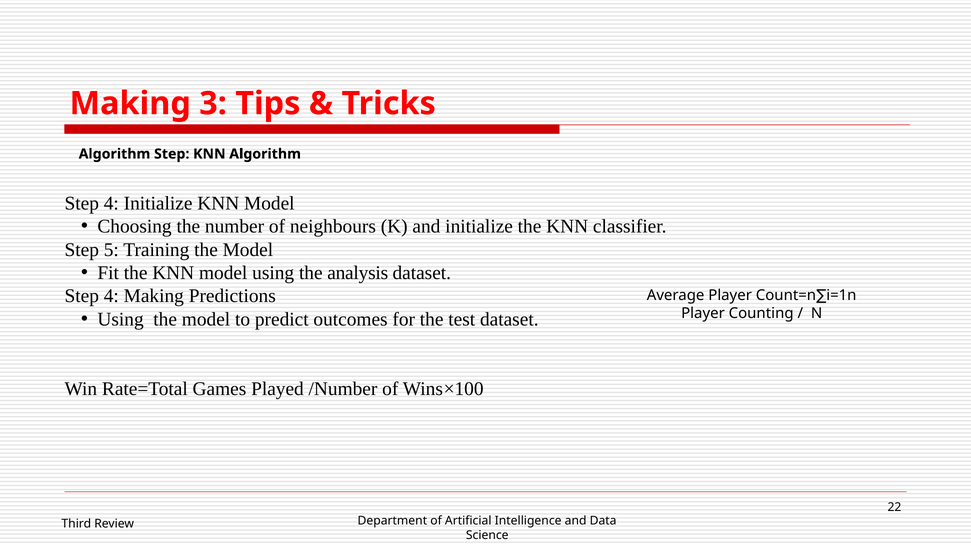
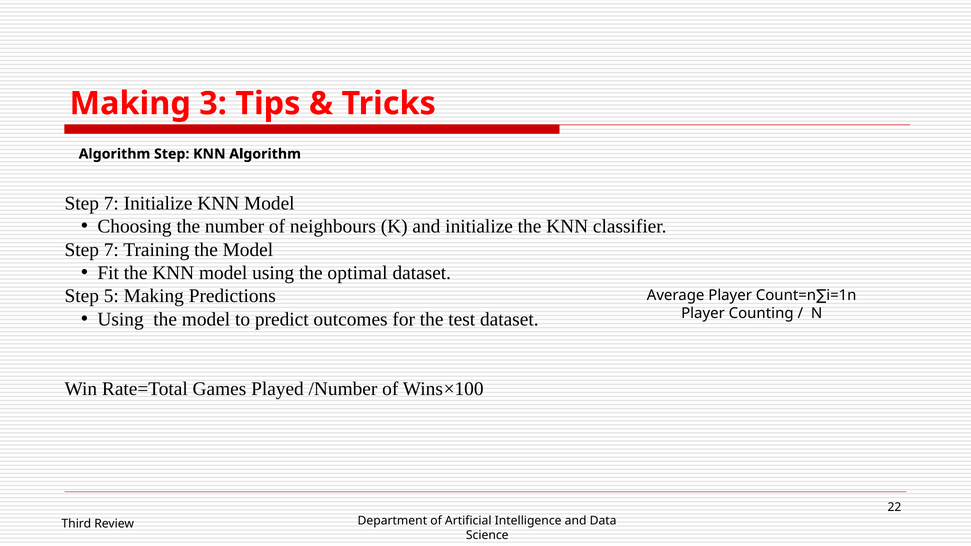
4 at (111, 203): 4 -> 7
5 at (111, 250): 5 -> 7
analysis: analysis -> optimal
4 at (111, 296): 4 -> 5
